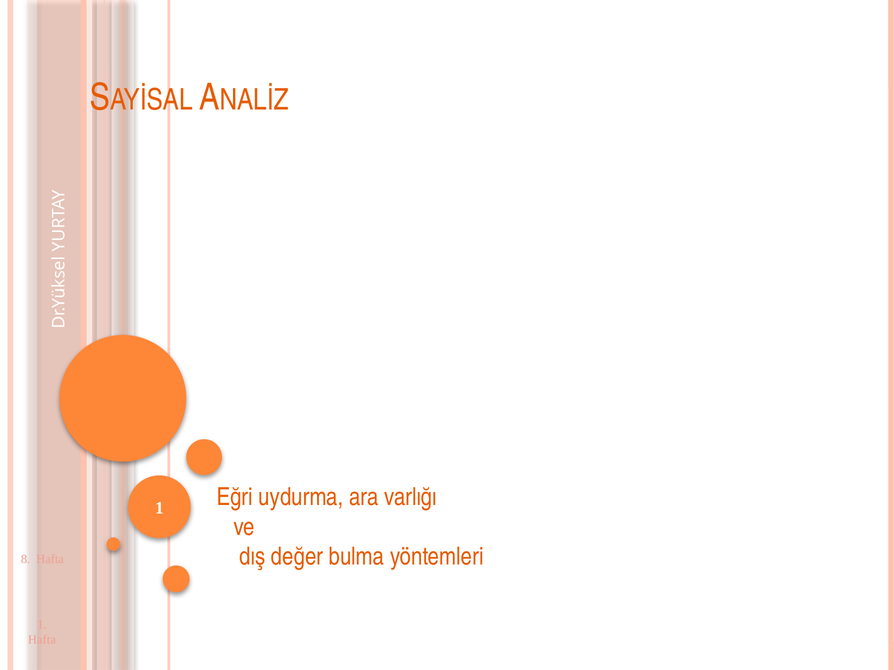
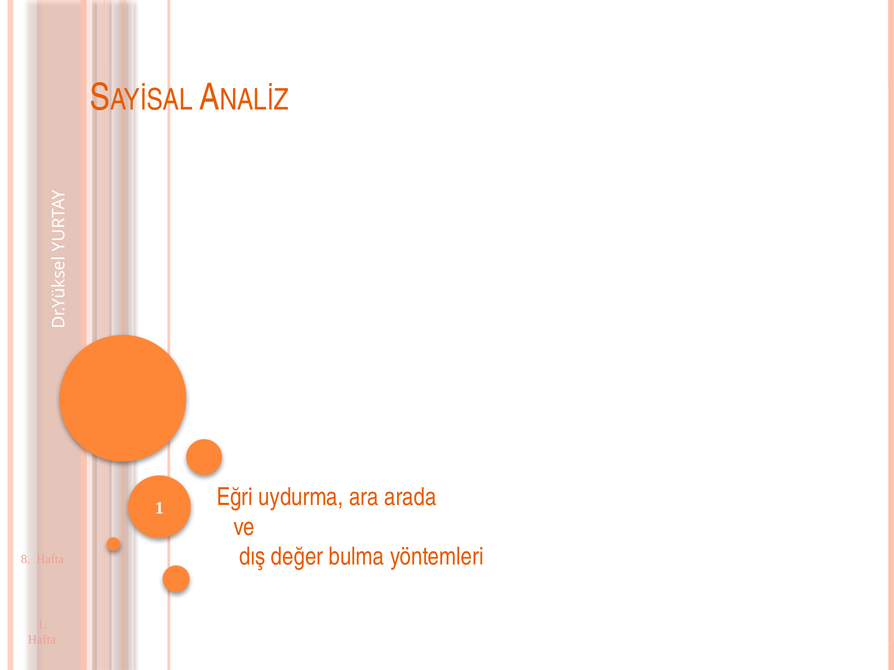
varlığı: varlığı -> arada
